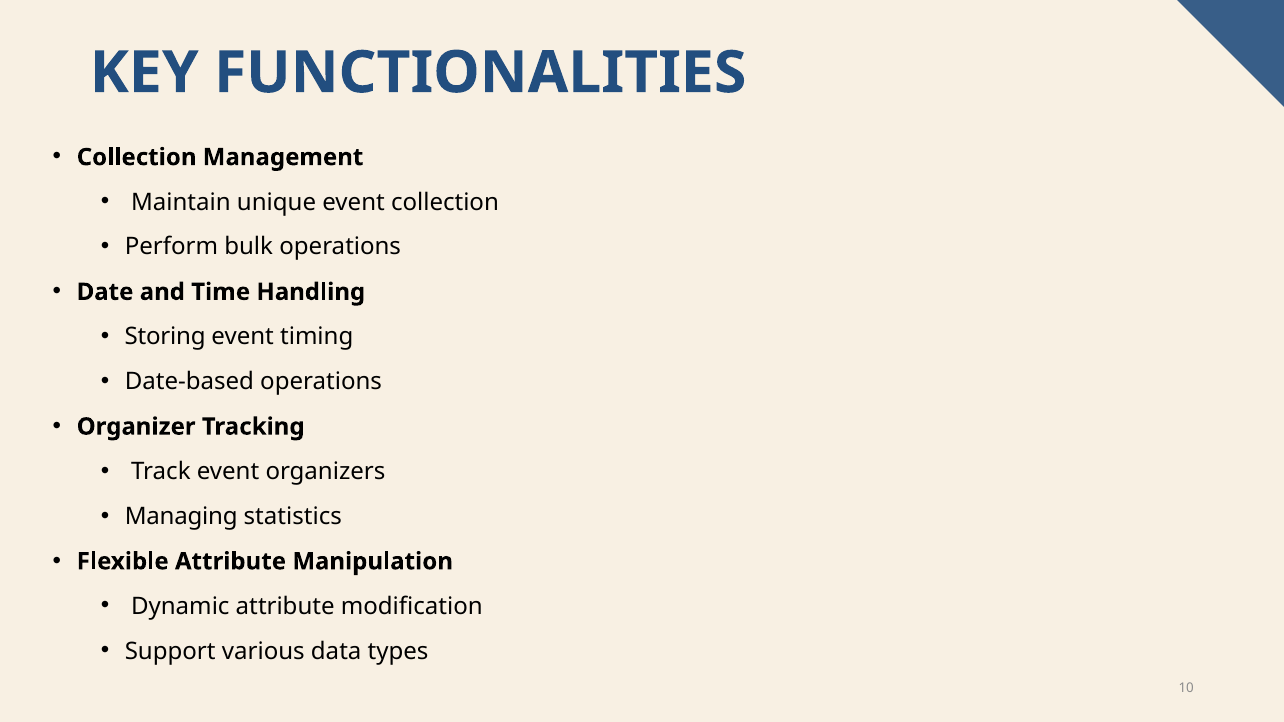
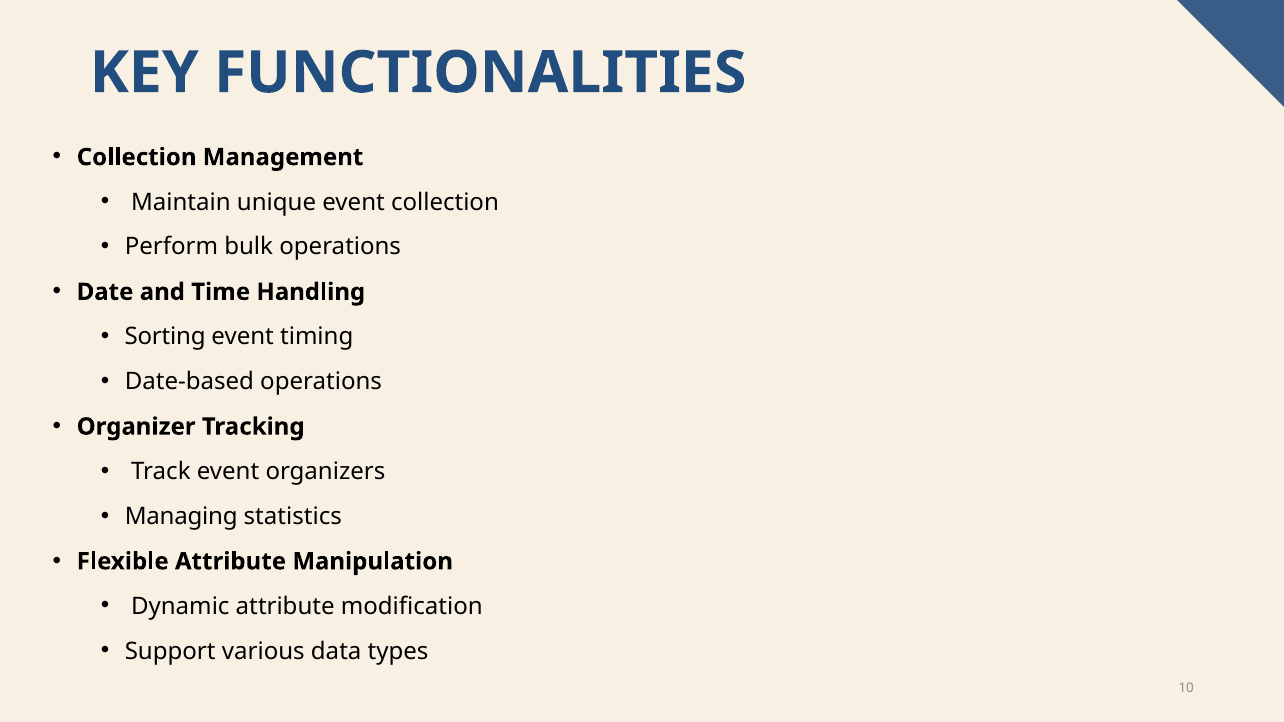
Storing: Storing -> Sorting
